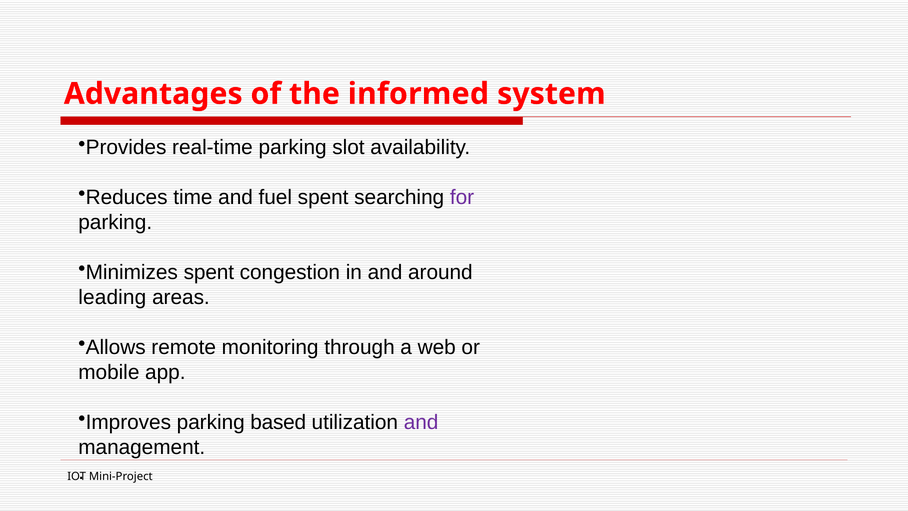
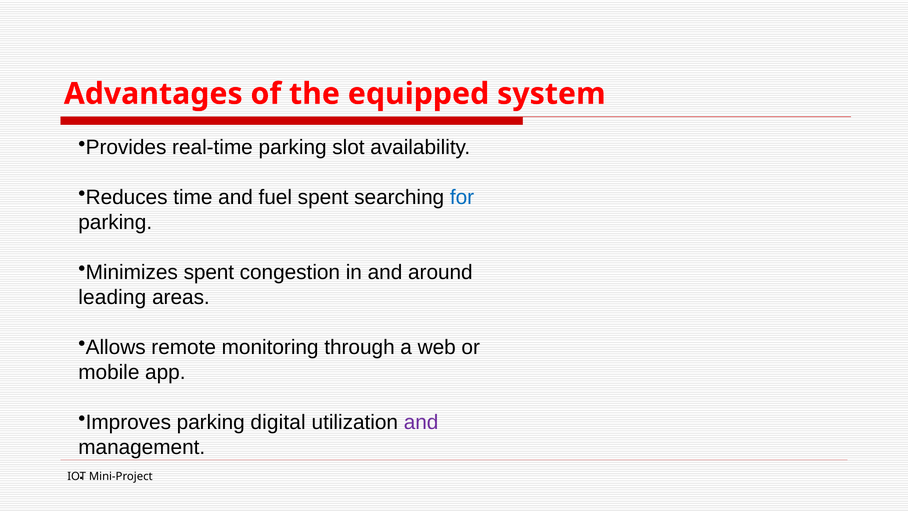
informed: informed -> equipped
for colour: purple -> blue
based: based -> digital
